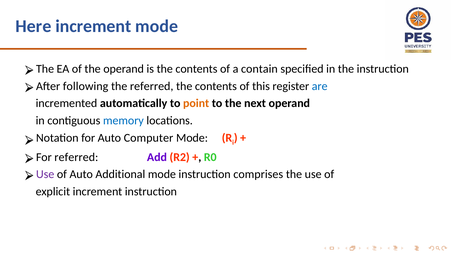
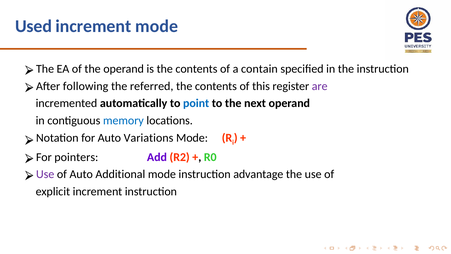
Here: Here -> Used
are colour: blue -> purple
point colour: orange -> blue
Computer: Computer -> Variations
For referred: referred -> pointers
comprises: comprises -> advantage
